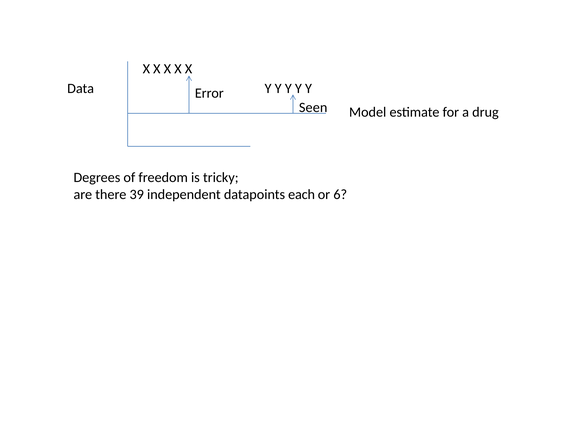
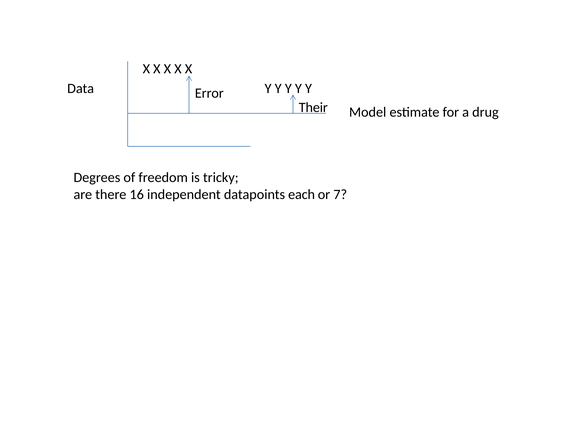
Seen: Seen -> Their
39: 39 -> 16
6: 6 -> 7
